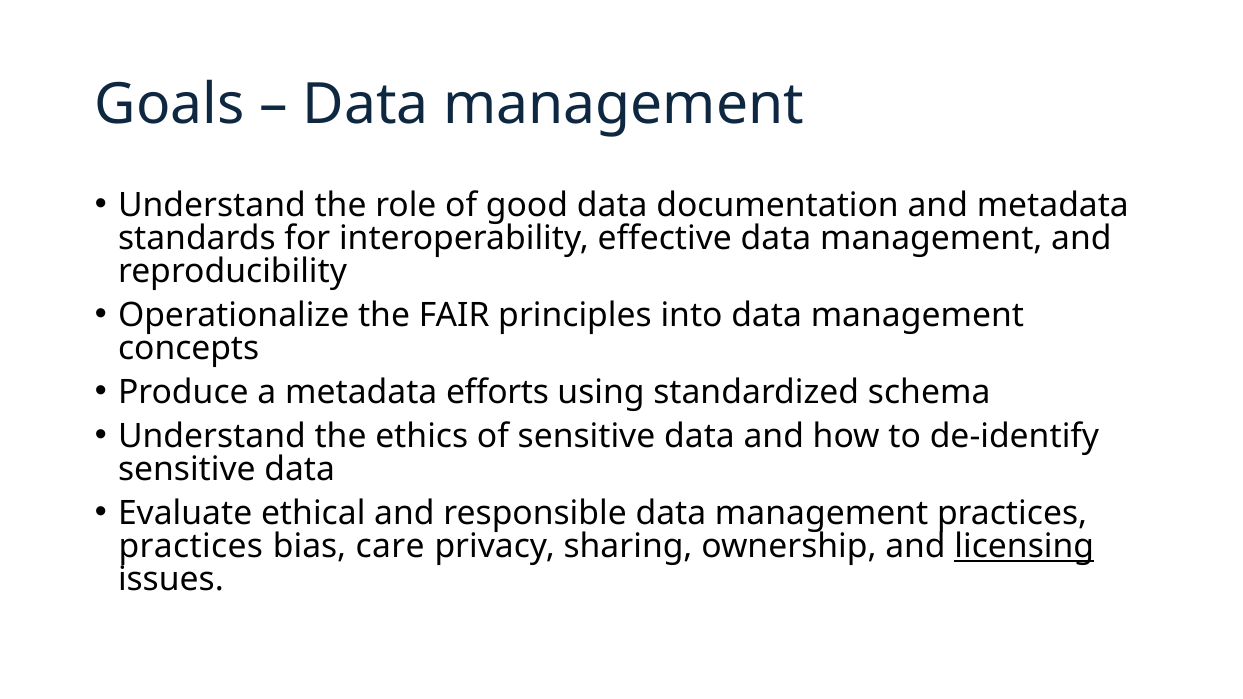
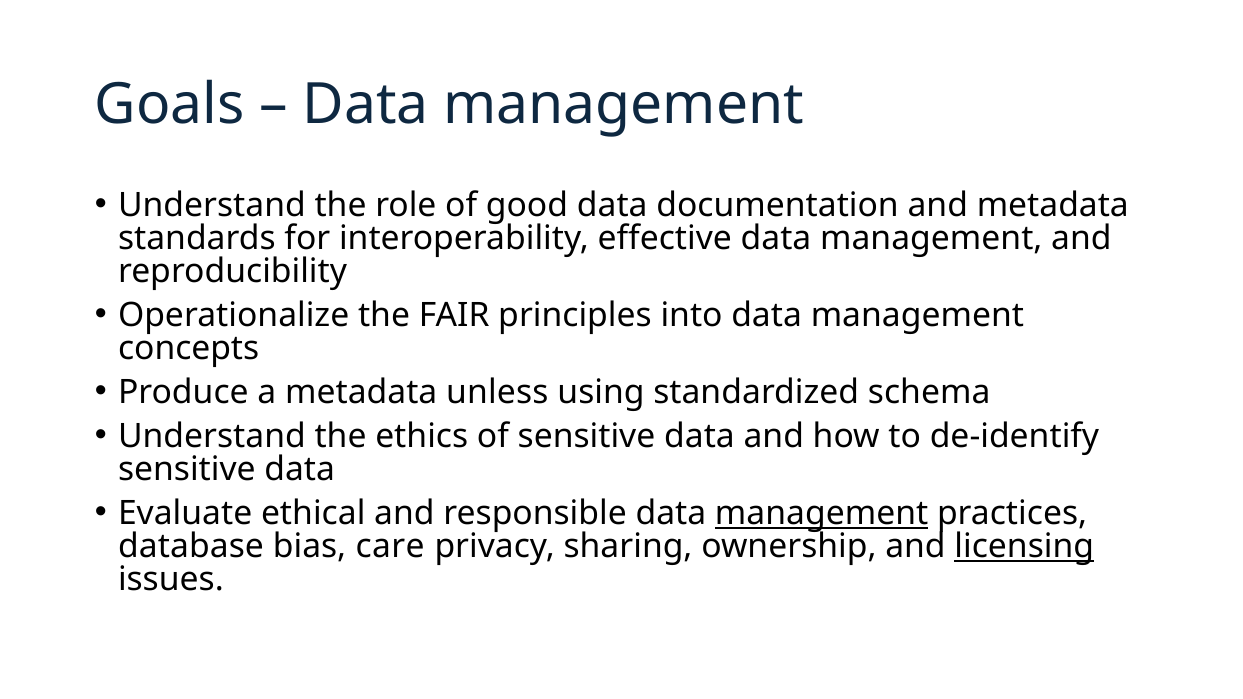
efforts: efforts -> unless
management at (822, 514) underline: none -> present
practices at (191, 547): practices -> database
